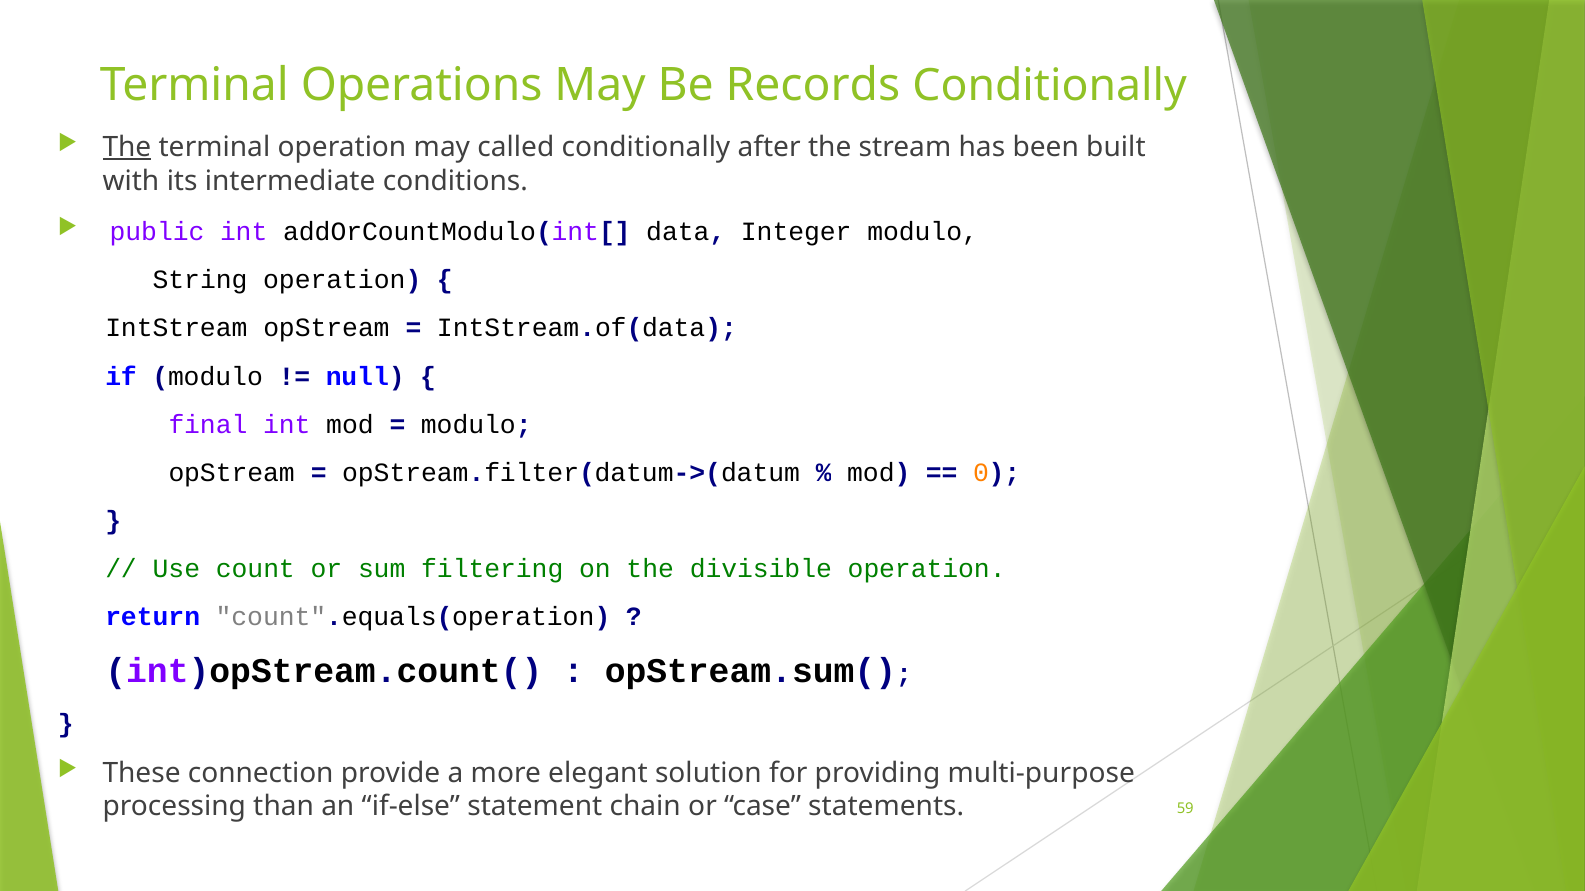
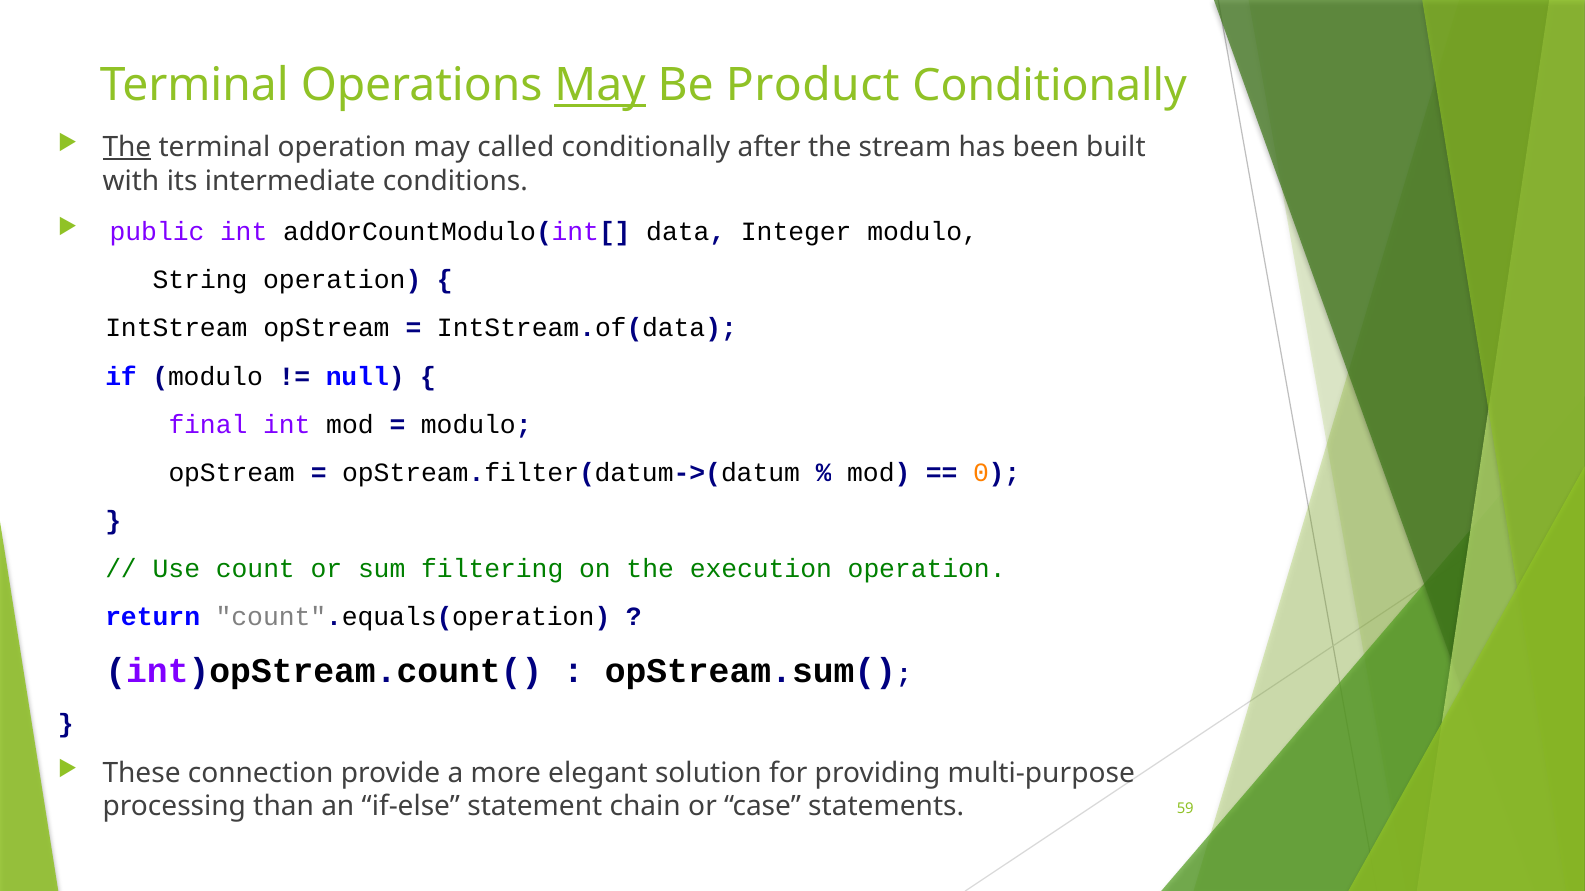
May at (600, 86) underline: none -> present
Records: Records -> Product
divisible: divisible -> execution
